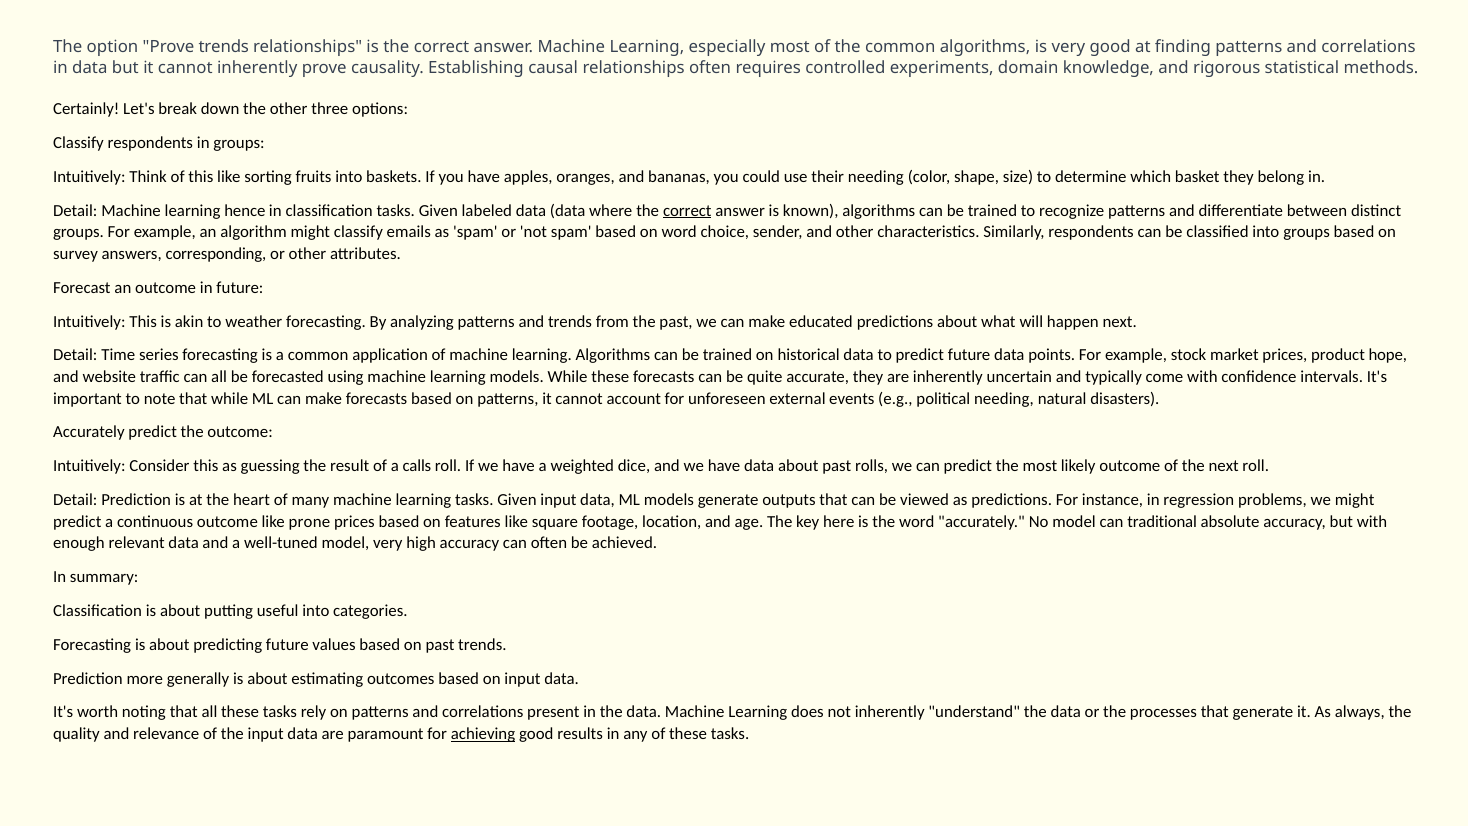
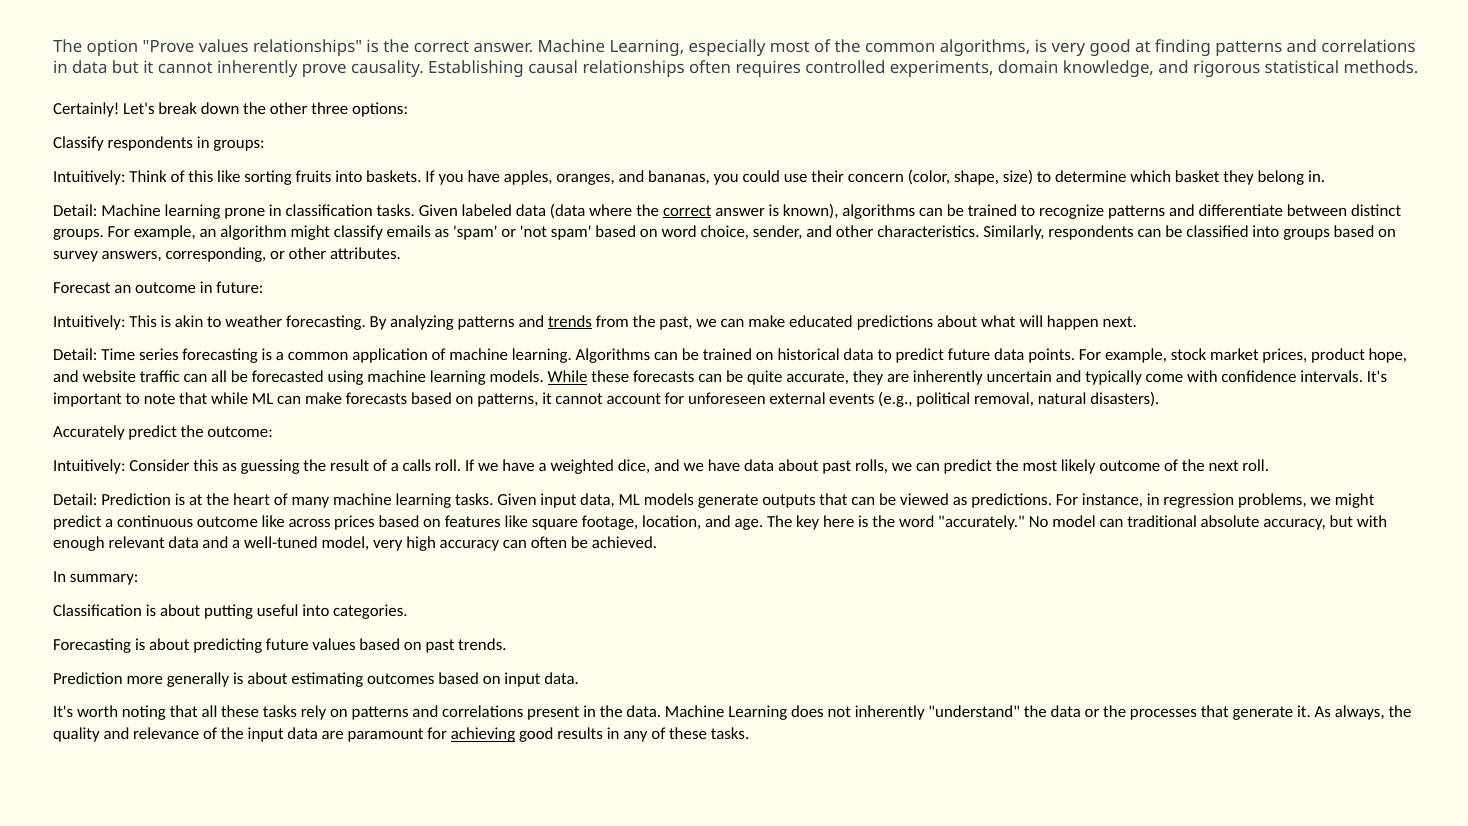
Prove trends: trends -> values
their needing: needing -> concern
hence: hence -> prone
trends at (570, 321) underline: none -> present
While at (568, 377) underline: none -> present
political needing: needing -> removal
prone: prone -> across
